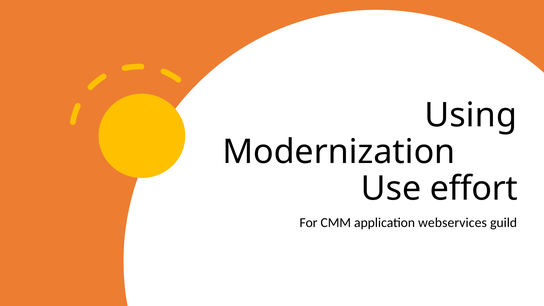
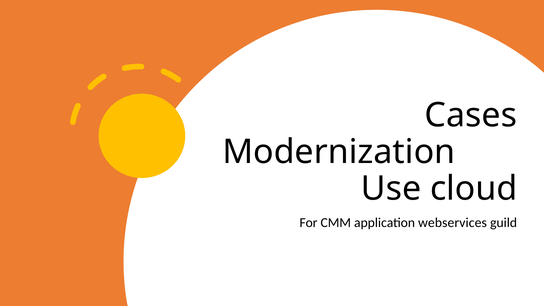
Using: Using -> Cases
effort: effort -> cloud
